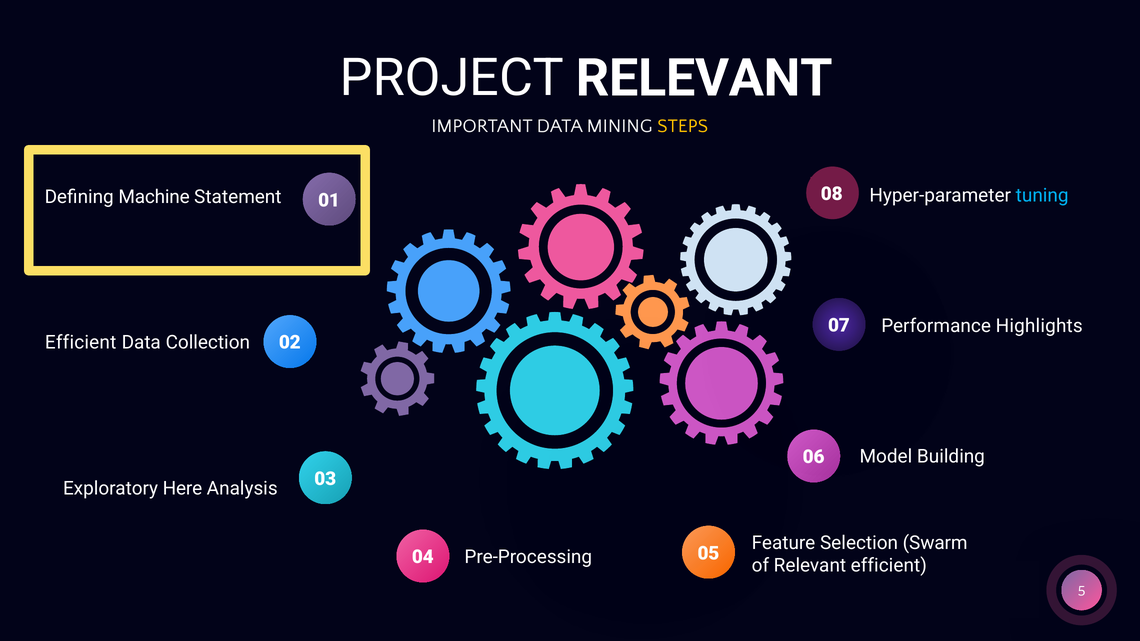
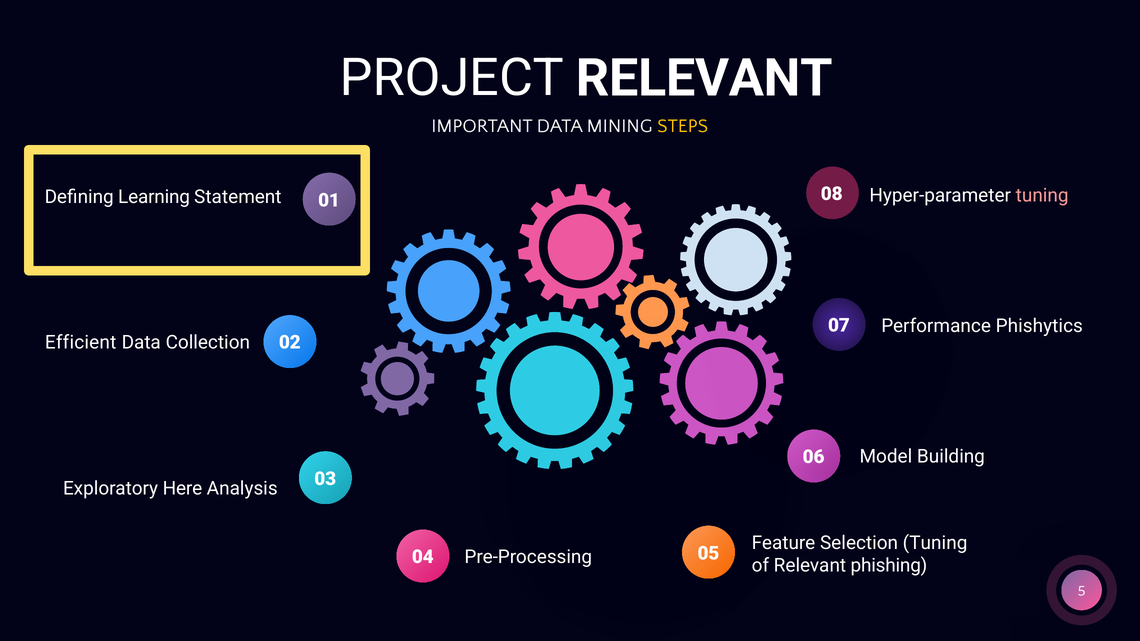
tuning at (1042, 196) colour: light blue -> pink
Machine: Machine -> Learning
Highlights: Highlights -> Phishytics
Swarm at (935, 543): Swarm -> Tuning
efficient at (889, 566): efficient -> phishing
